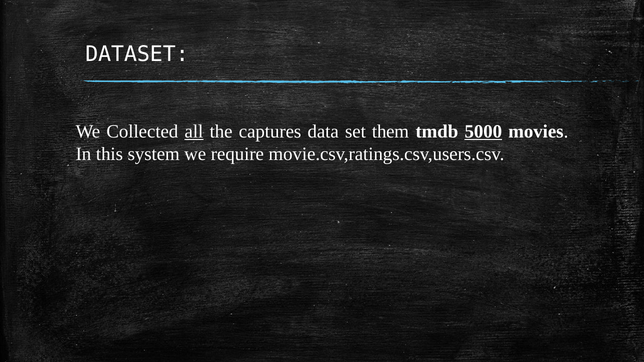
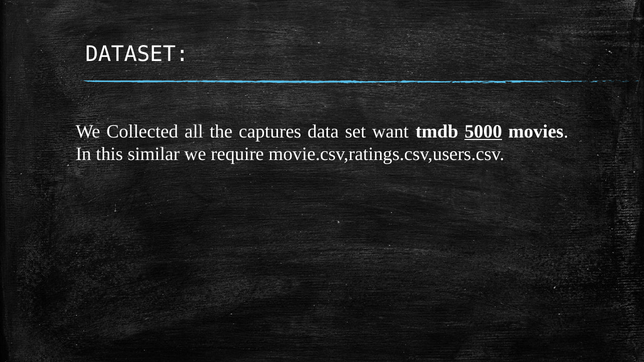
all underline: present -> none
them: them -> want
system: system -> similar
